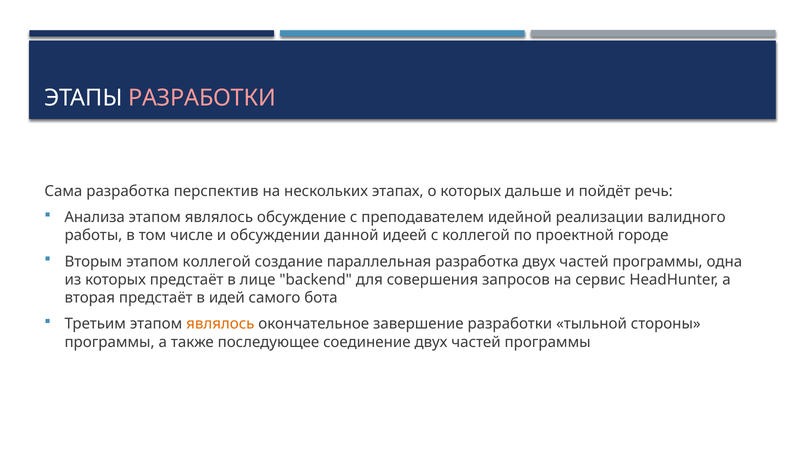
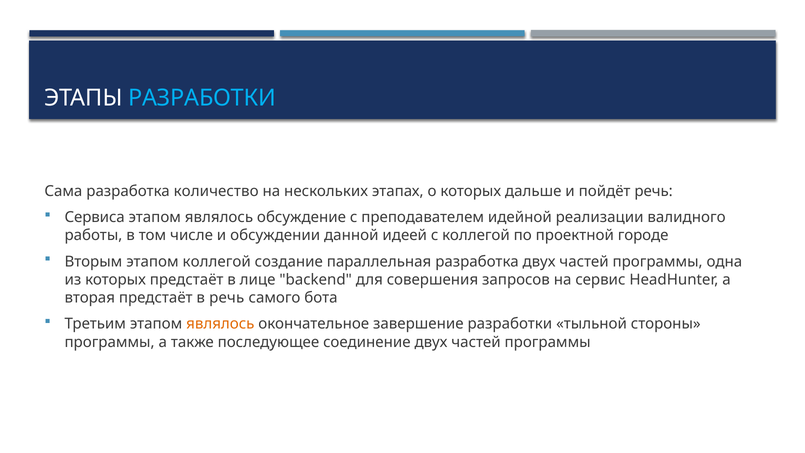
РАЗРАБОТКИ at (202, 98) colour: pink -> light blue
перспектив: перспектив -> количество
Анализа: Анализа -> Сервиса
в идей: идей -> речь
